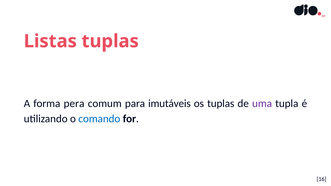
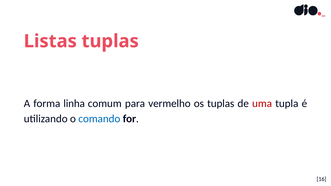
pera: pera -> linha
imutáveis: imutáveis -> vermelho
uma colour: purple -> red
